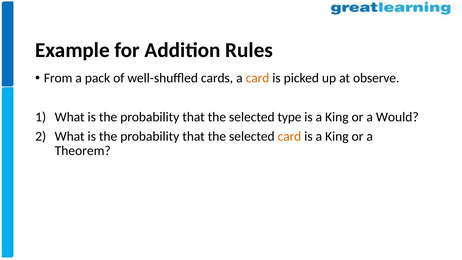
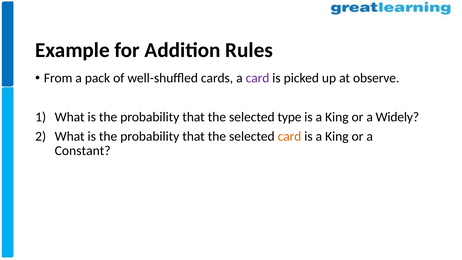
card at (258, 78) colour: orange -> purple
Would: Would -> Widely
Theorem: Theorem -> Constant
